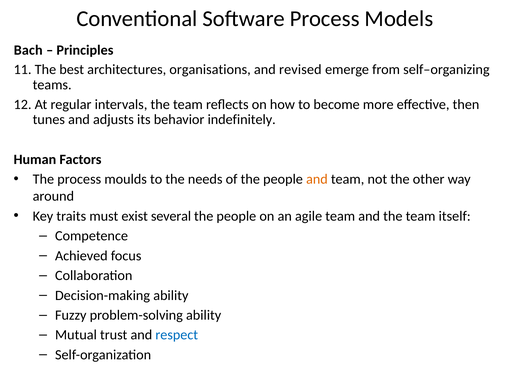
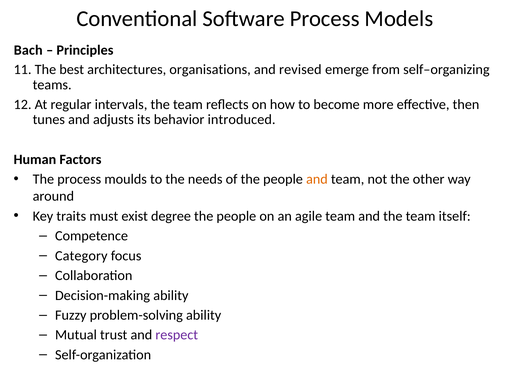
indefinitely: indefinitely -> introduced
several: several -> degree
Achieved: Achieved -> Category
respect colour: blue -> purple
